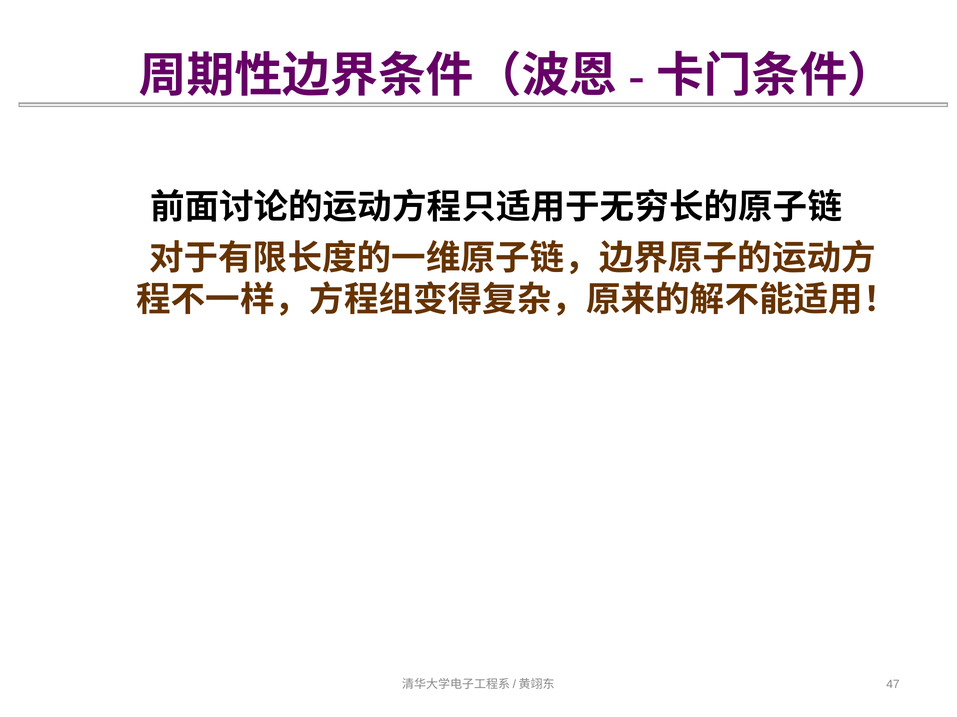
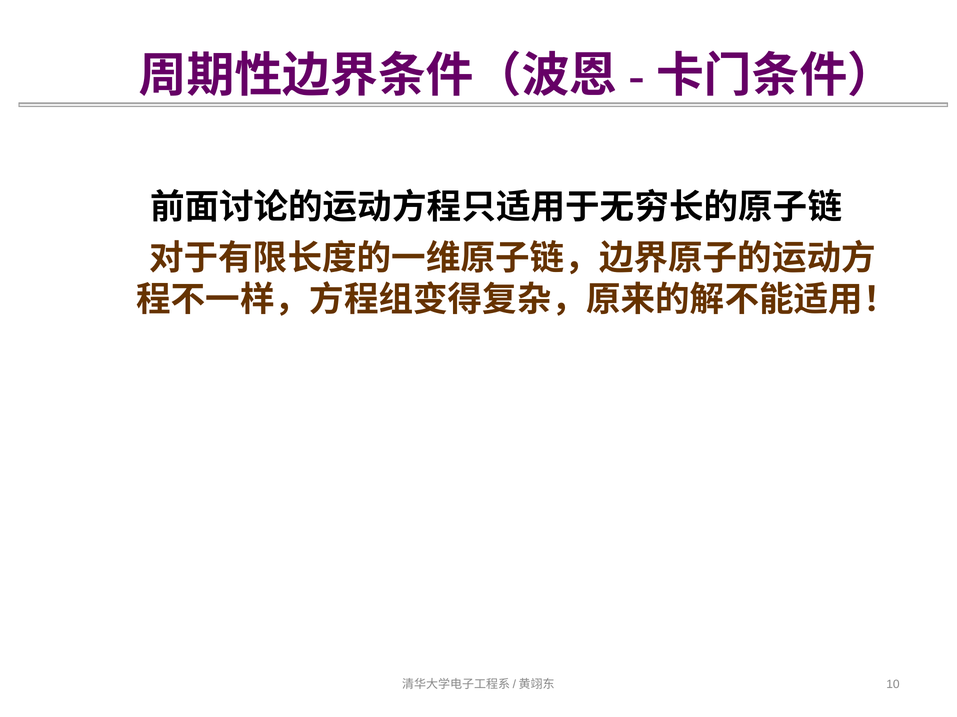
47: 47 -> 10
